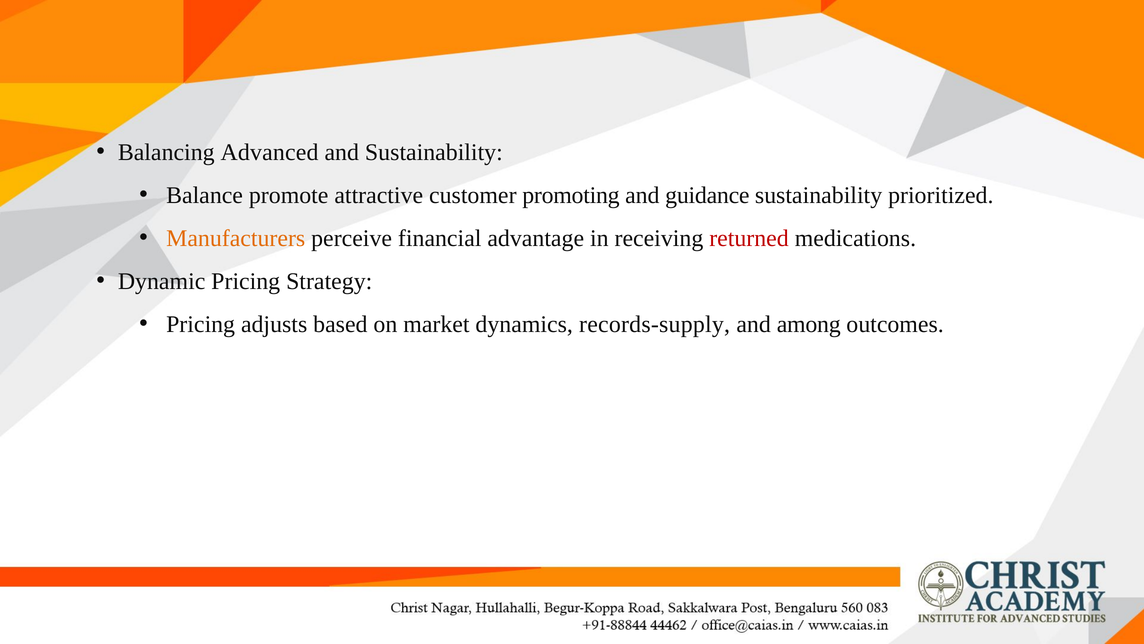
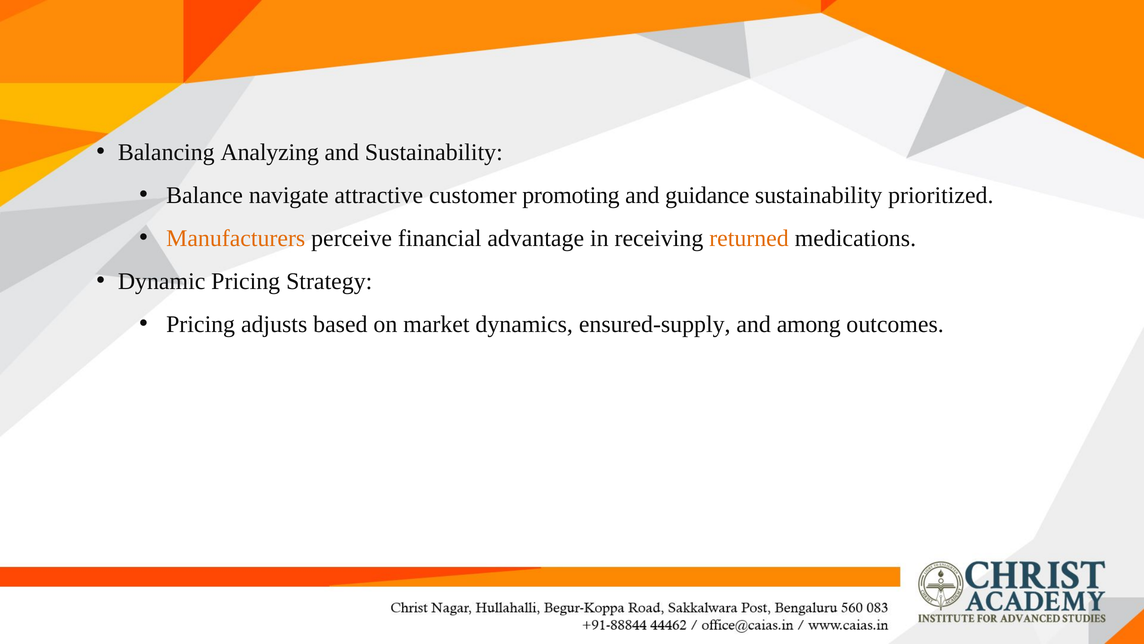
Advanced: Advanced -> Analyzing
promote: promote -> navigate
returned colour: red -> orange
records-supply: records-supply -> ensured-supply
